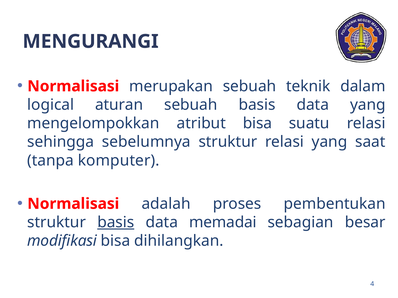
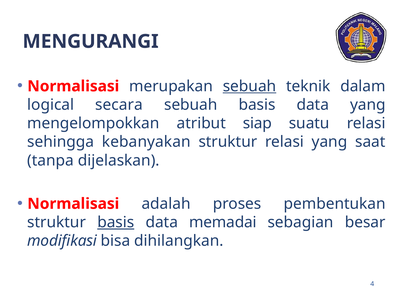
sebuah at (250, 86) underline: none -> present
aturan: aturan -> secara
atribut bisa: bisa -> siap
sebelumnya: sebelumnya -> kebanyakan
komputer: komputer -> dijelaskan
